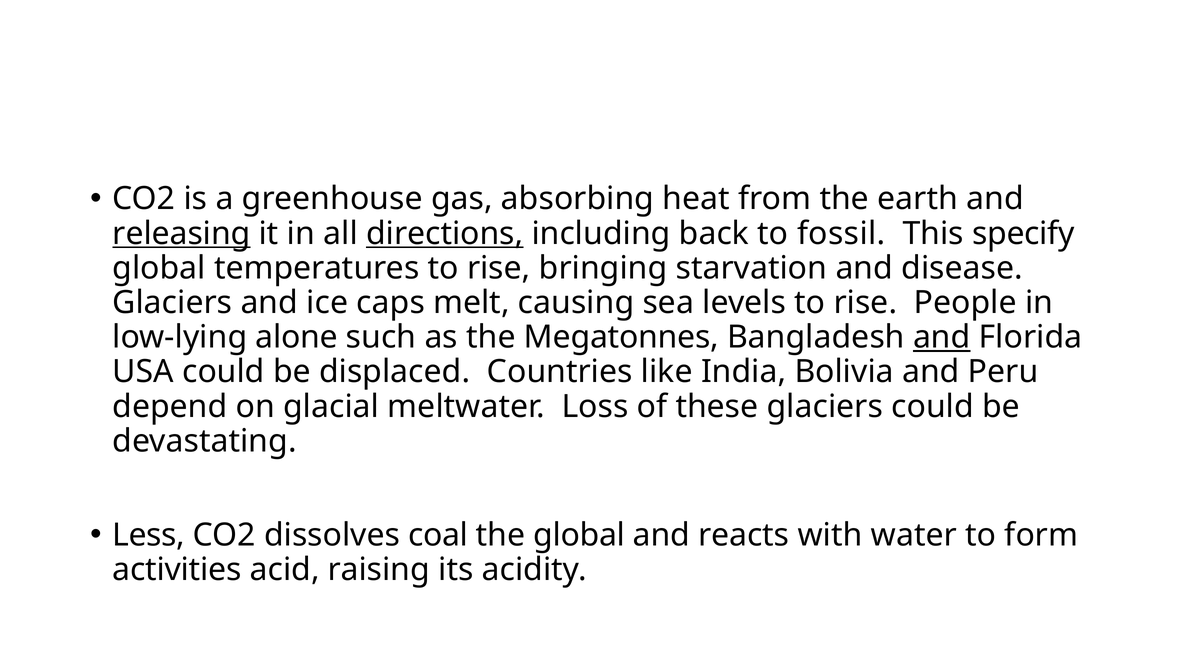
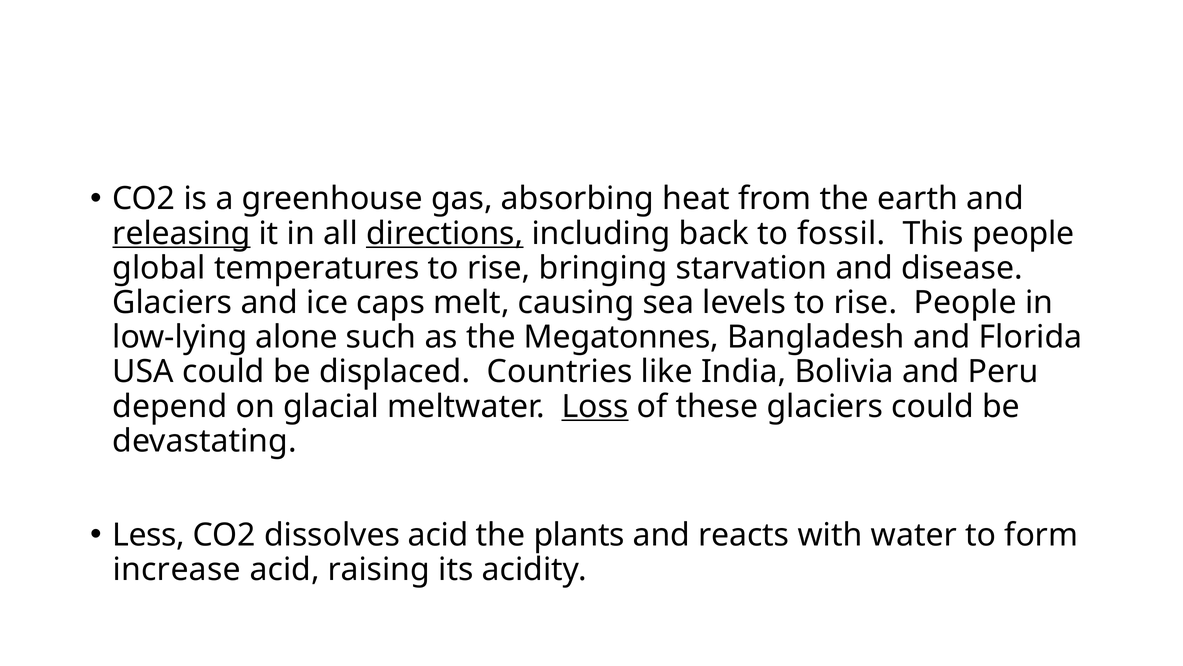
This specify: specify -> people
and at (942, 337) underline: present -> none
Loss underline: none -> present
dissolves coal: coal -> acid
the global: global -> plants
activities: activities -> increase
